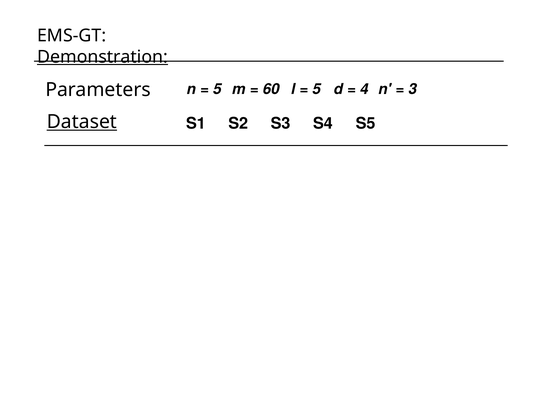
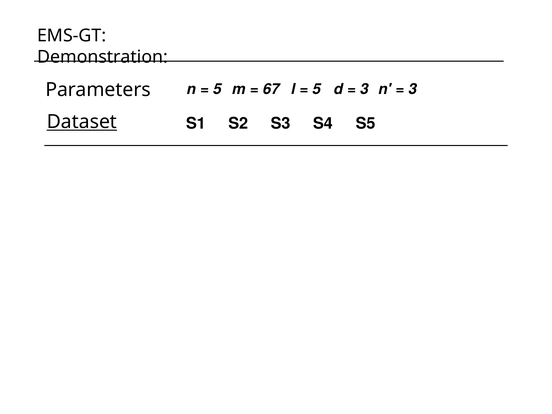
Demonstration underline: present -> none
60: 60 -> 67
4 at (364, 89): 4 -> 3
